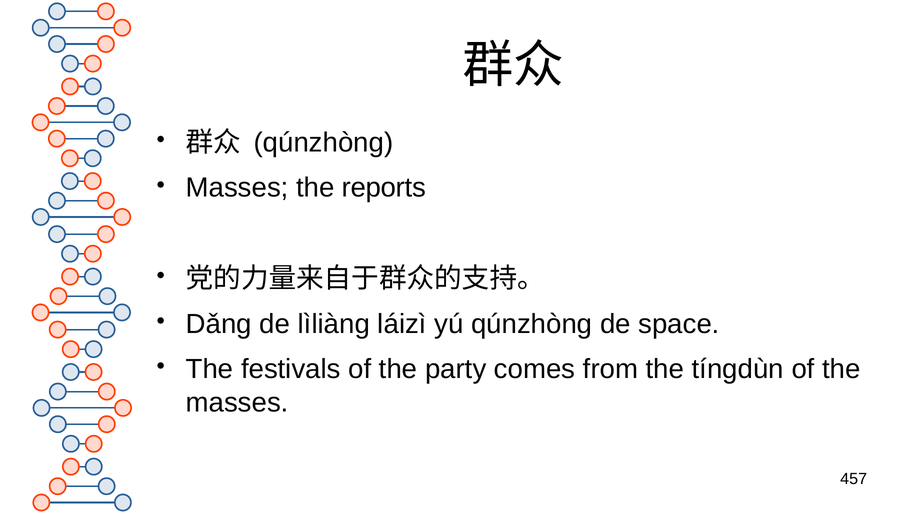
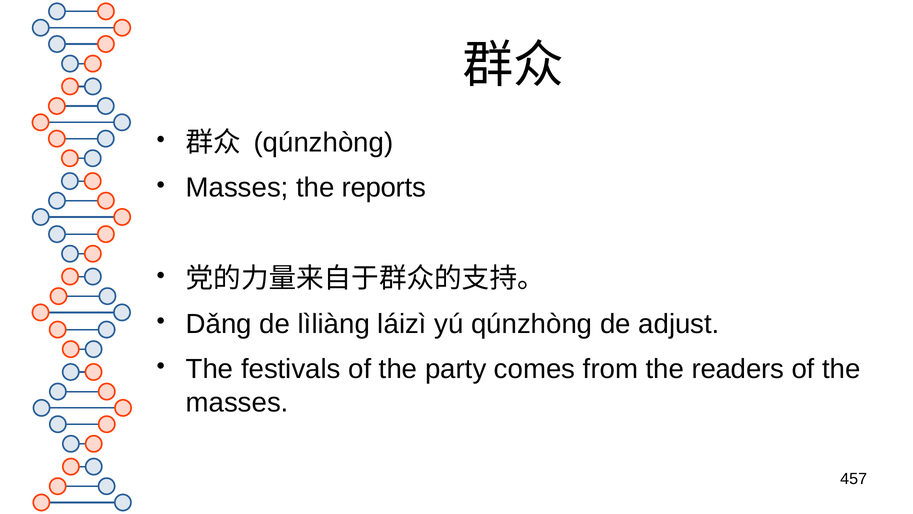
space: space -> adjust
tíngdùn: tíngdùn -> readers
